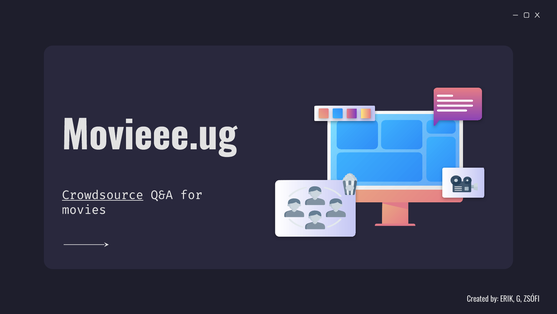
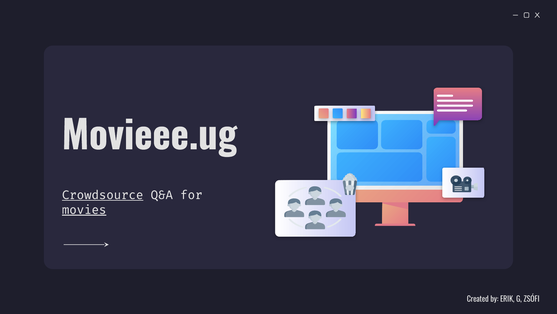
movies underline: none -> present
